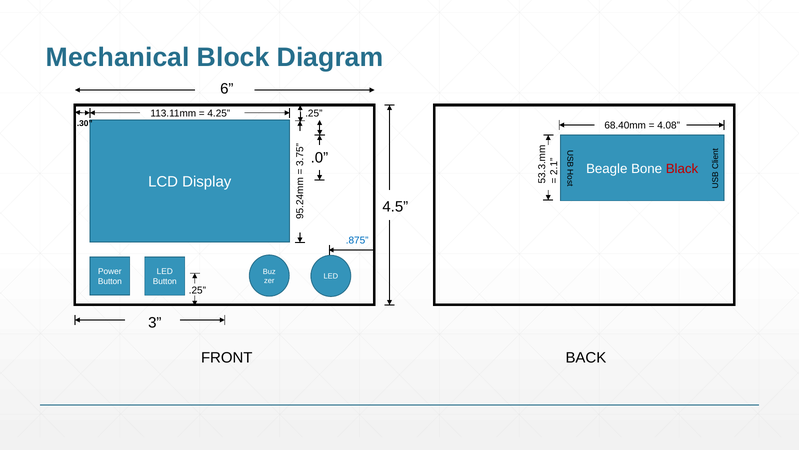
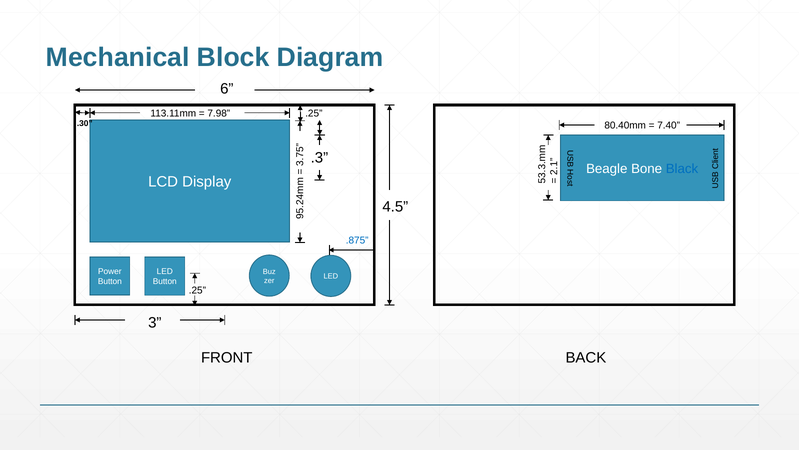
4.25: 4.25 -> 7.98
68.40mm: 68.40mm -> 80.40mm
4.08: 4.08 -> 7.40
.0: .0 -> .3
Black colour: red -> blue
